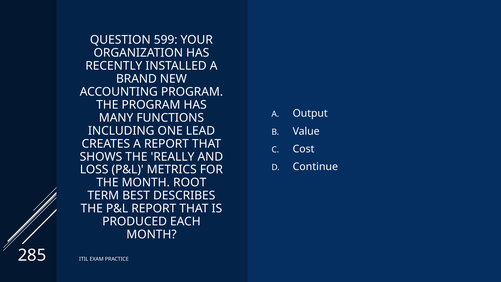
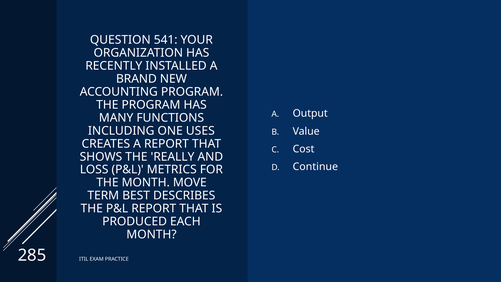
599: 599 -> 541
LEAD: LEAD -> USES
ROOT: ROOT -> MOVE
